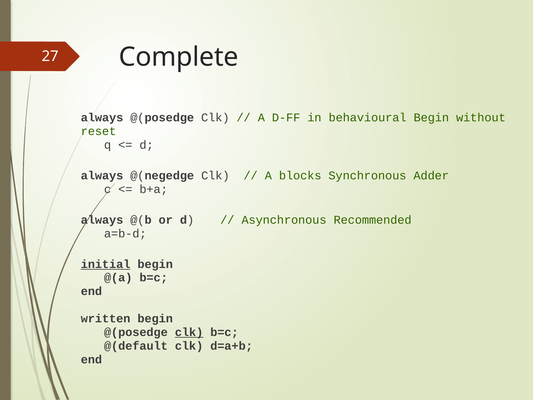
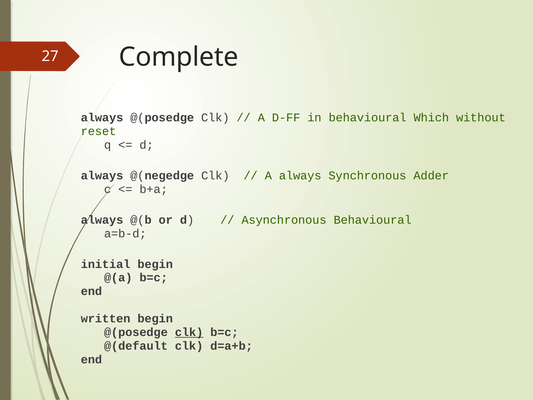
behavioural Begin: Begin -> Which
A blocks: blocks -> always
Asynchronous Recommended: Recommended -> Behavioural
initial underline: present -> none
